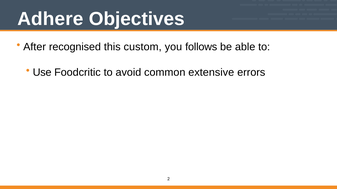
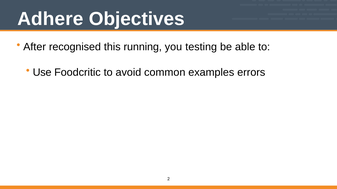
custom: custom -> running
follows: follows -> testing
extensive: extensive -> examples
